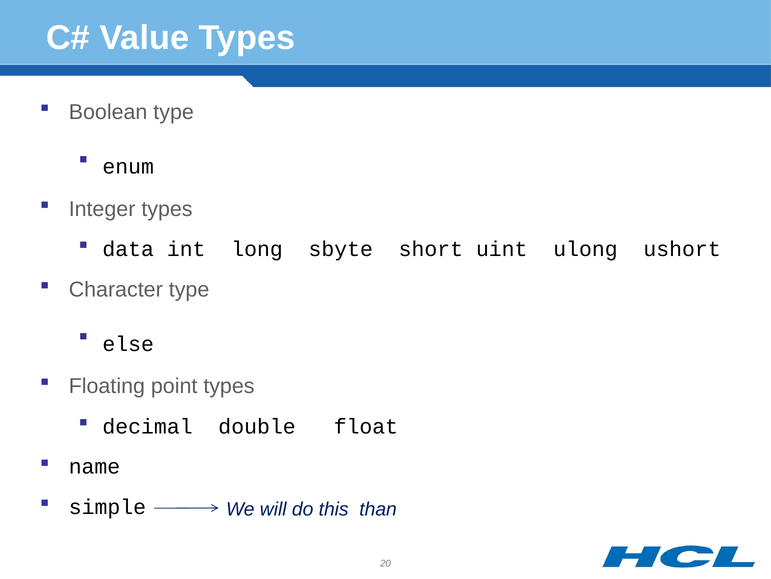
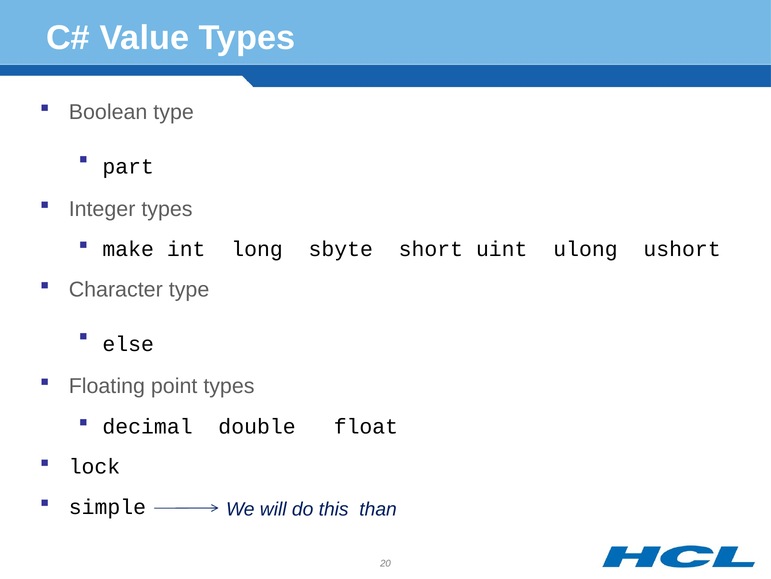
enum: enum -> part
data: data -> make
name: name -> lock
